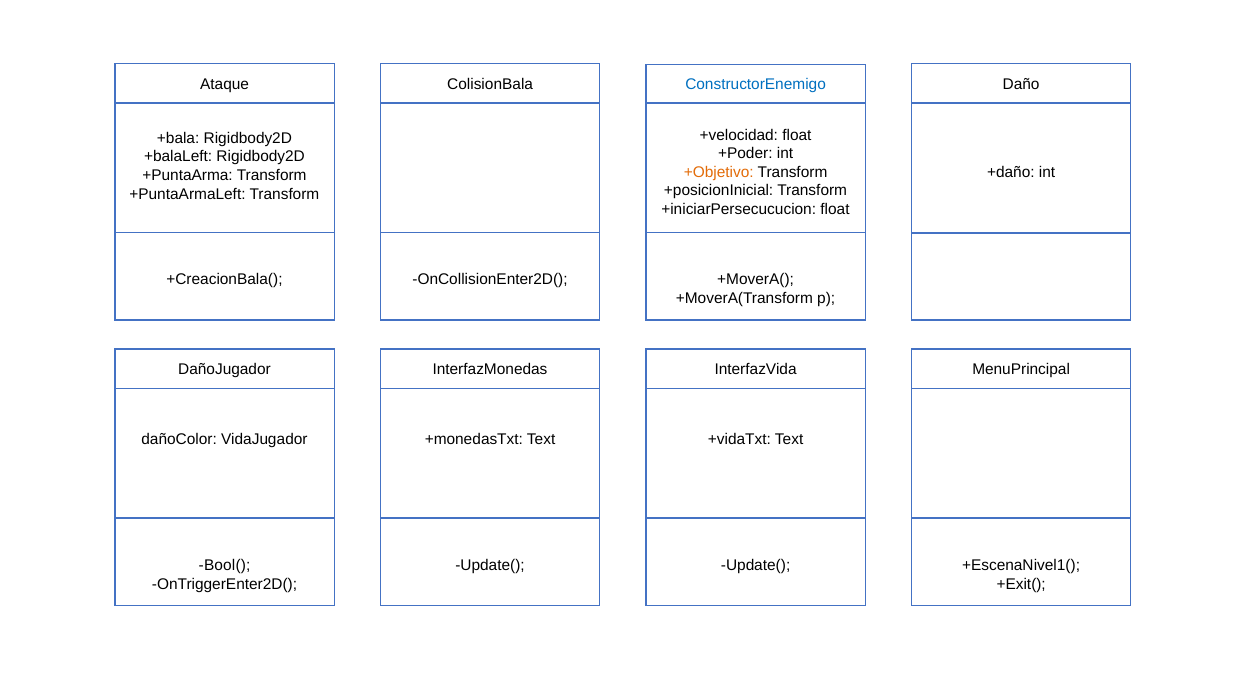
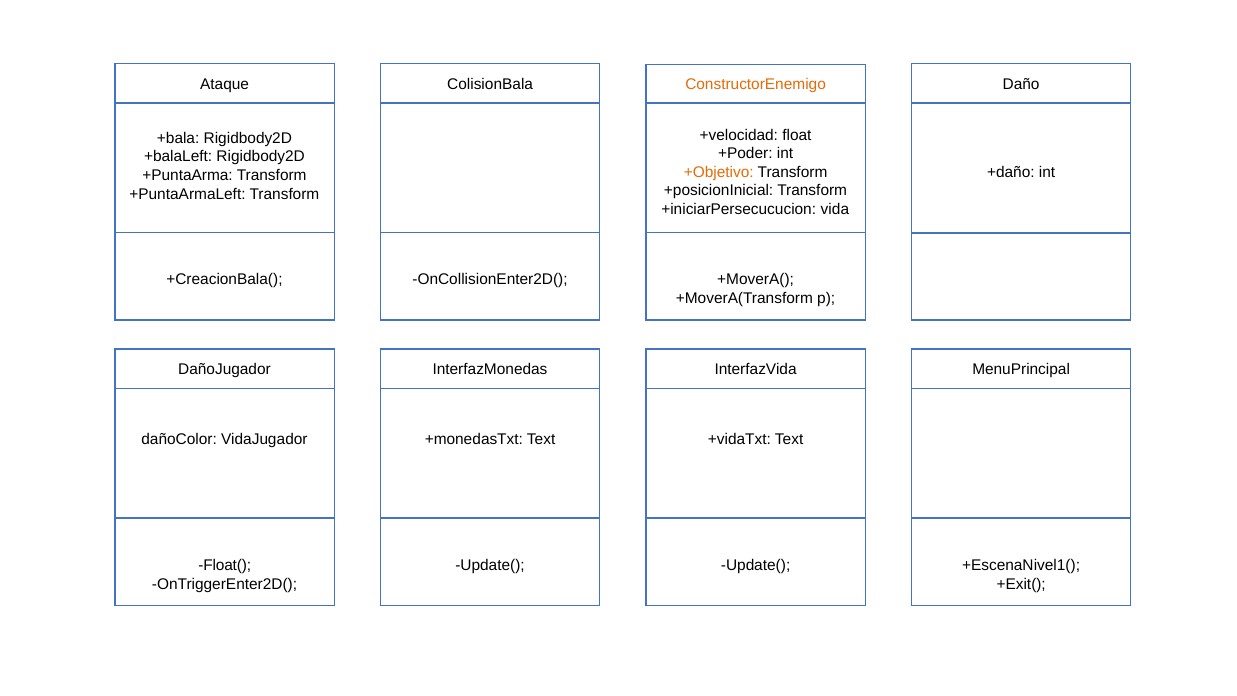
ConstructorEnemigo colour: blue -> orange
+iniciarPersecucucion float: float -> vida
Bool(: Bool( -> Float(
